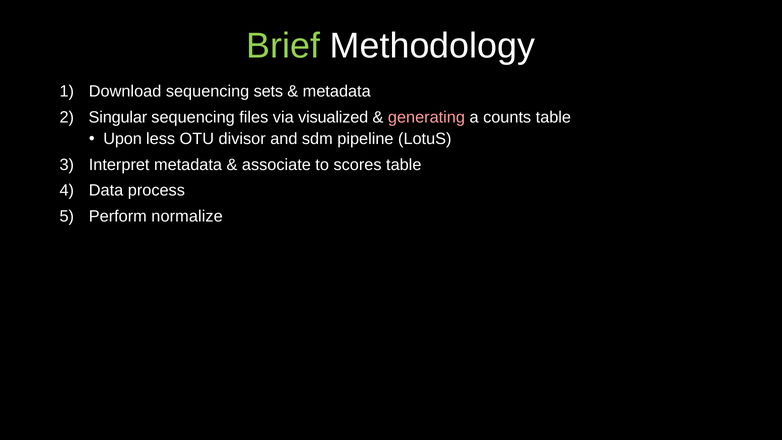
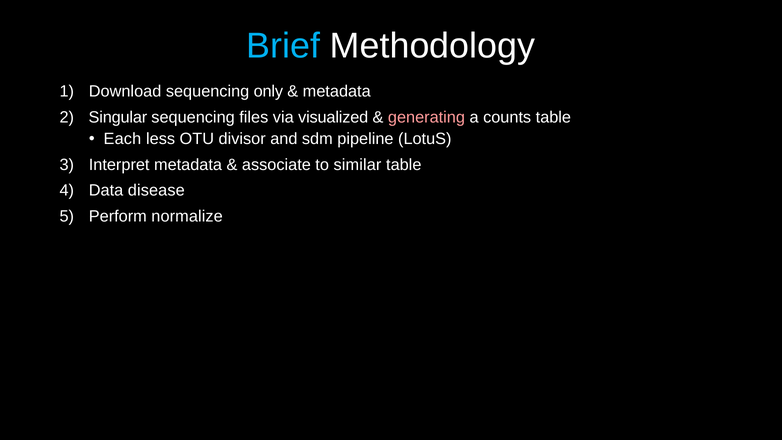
Brief colour: light green -> light blue
sets: sets -> only
Upon: Upon -> Each
scores: scores -> similar
process: process -> disease
